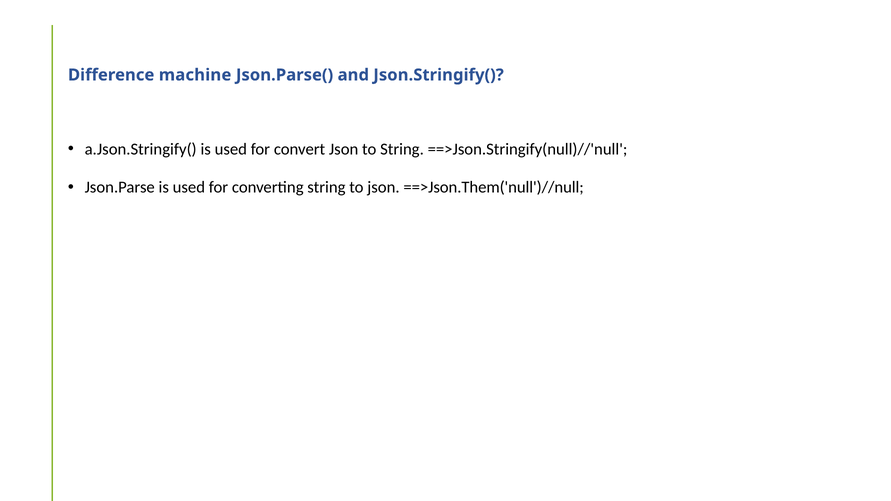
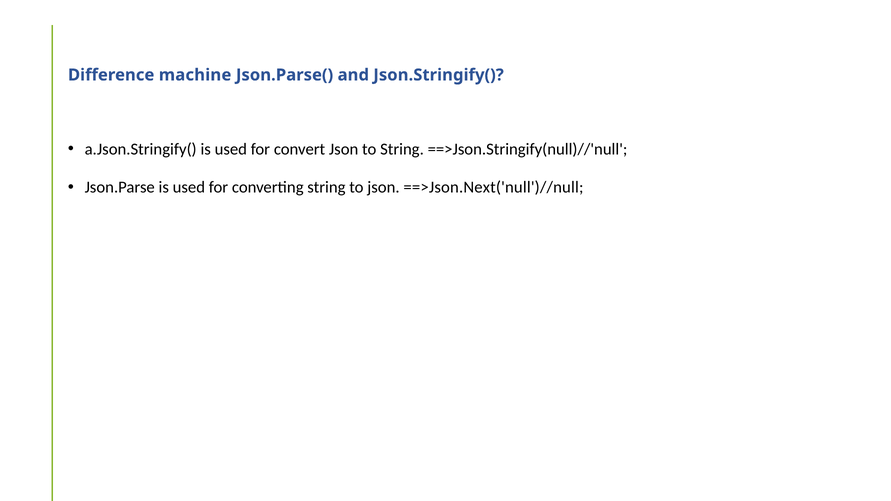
==>Json.Them('null')//null: ==>Json.Them('null')//null -> ==>Json.Next('null')//null
